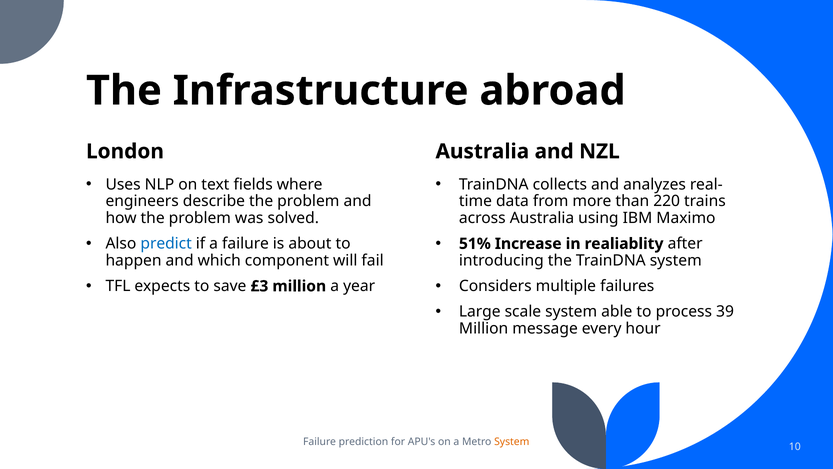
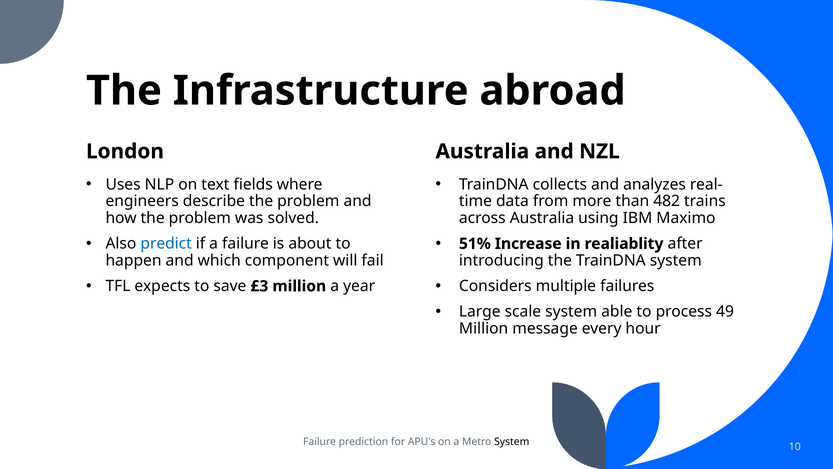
220: 220 -> 482
39: 39 -> 49
System at (512, 441) colour: orange -> black
